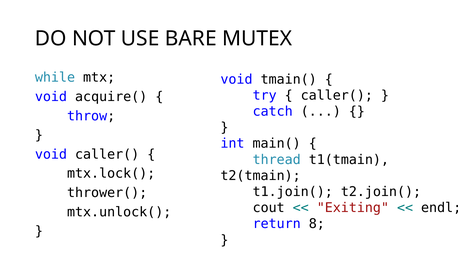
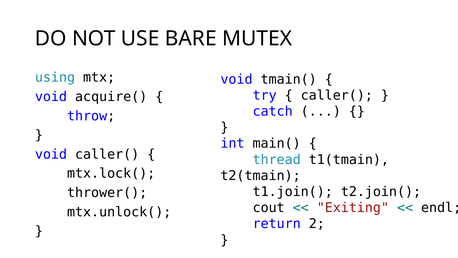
while: while -> using
8: 8 -> 2
